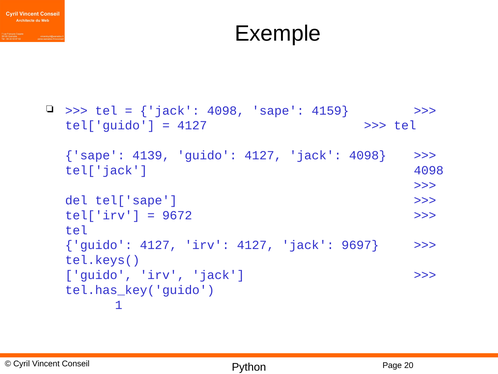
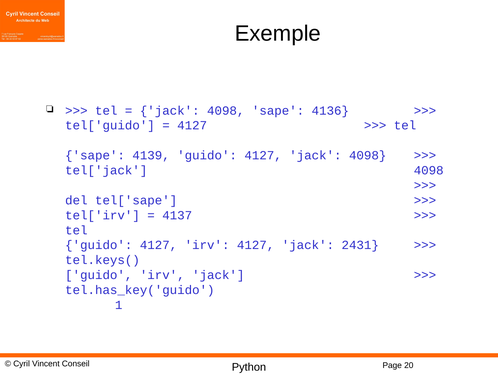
4159: 4159 -> 4136
9672: 9672 -> 4137
9697: 9697 -> 2431
